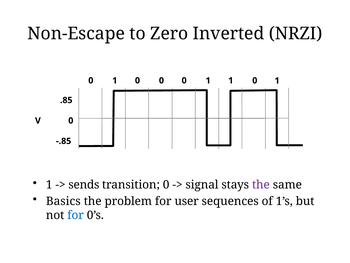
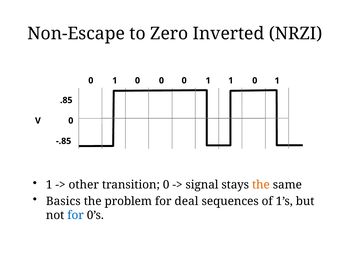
sends: sends -> other
the at (261, 185) colour: purple -> orange
user: user -> deal
